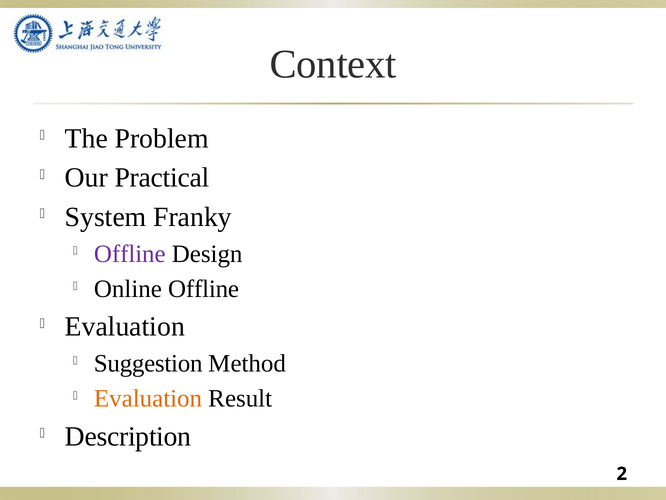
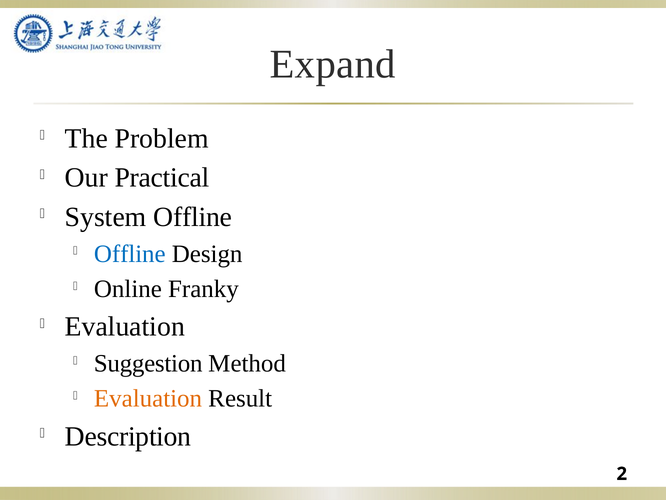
Context: Context -> Expand
System Franky: Franky -> Offline
Offline at (130, 254) colour: purple -> blue
Online Offline: Offline -> Franky
